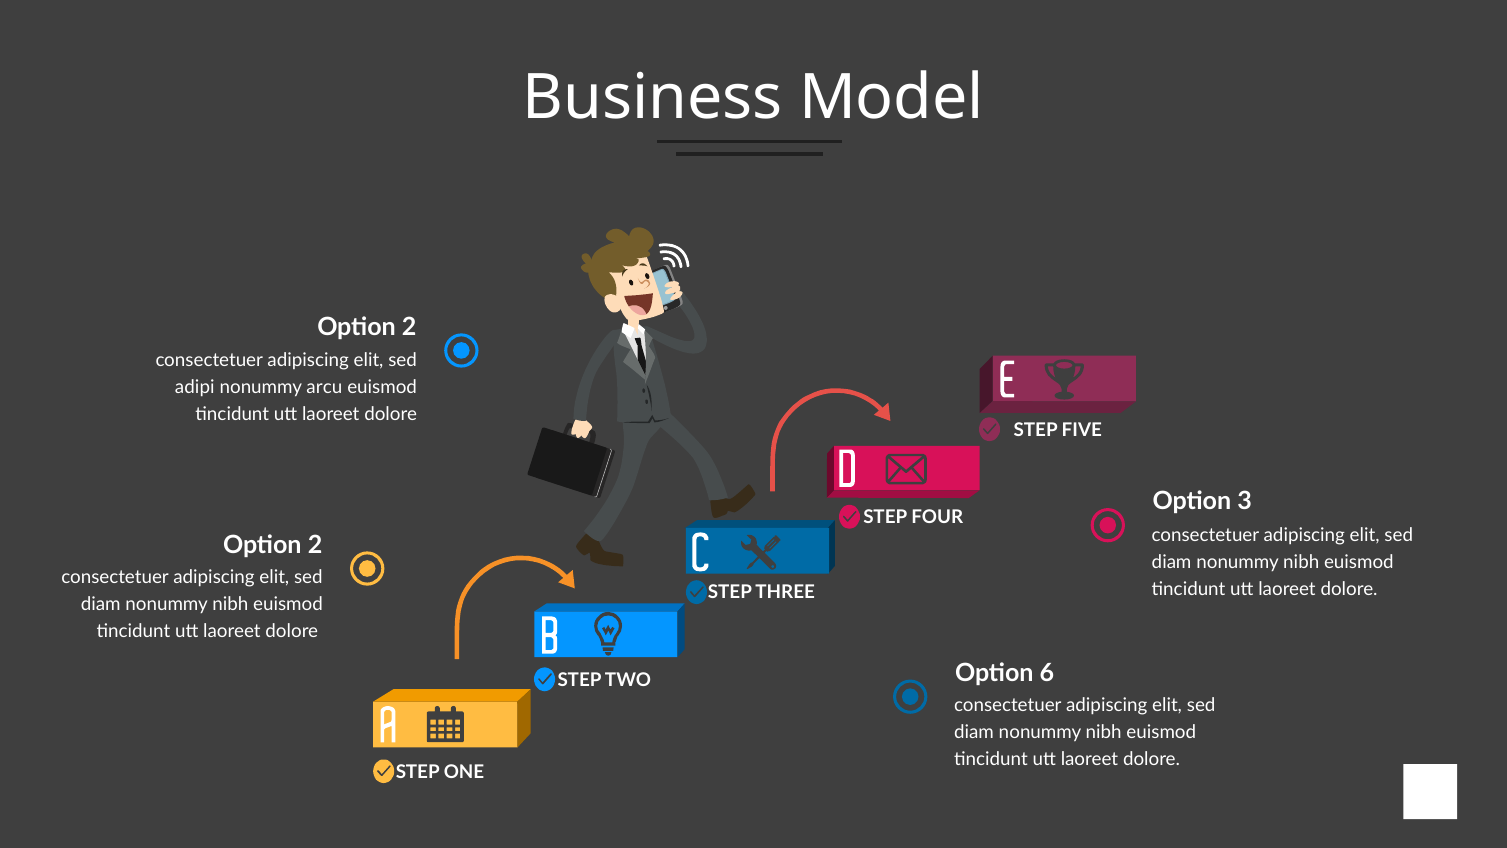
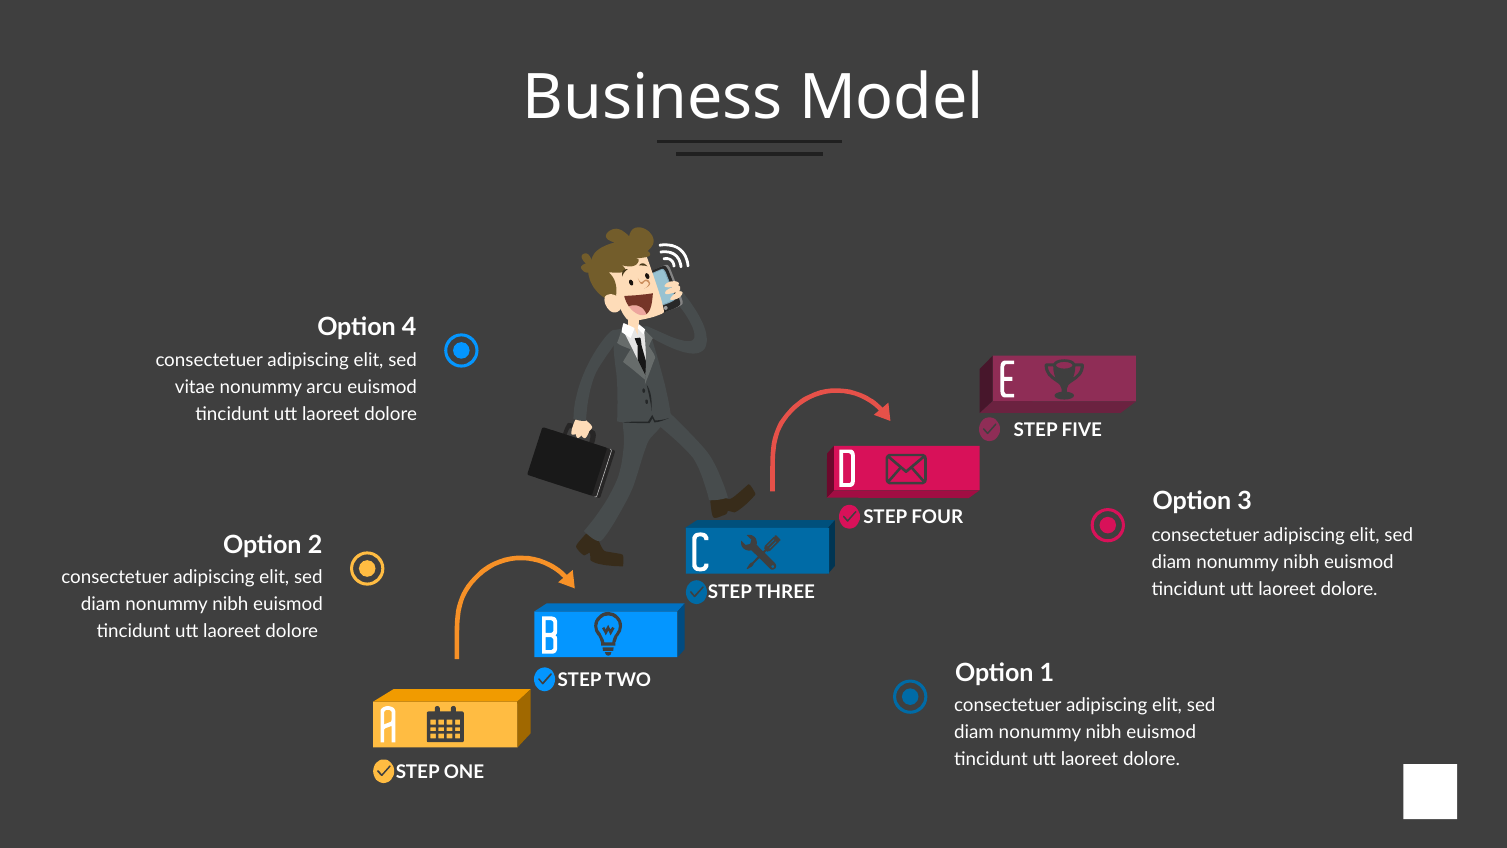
2 at (409, 327): 2 -> 4
adipi: adipi -> vitae
6: 6 -> 1
